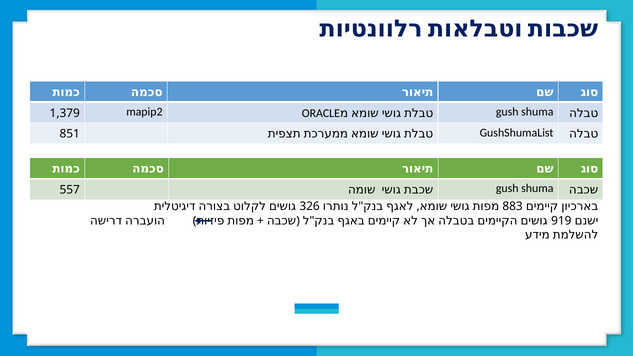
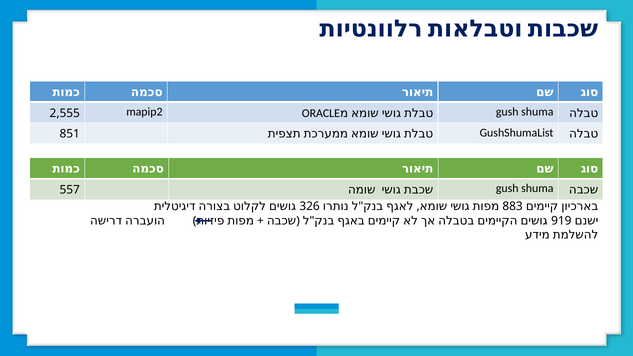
1,379: 1,379 -> 2,555
